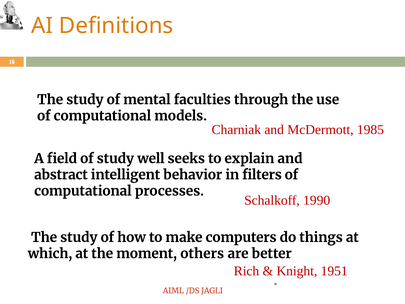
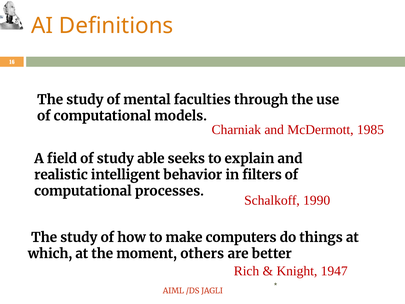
well: well -> able
abstract: abstract -> realistic
1951: 1951 -> 1947
